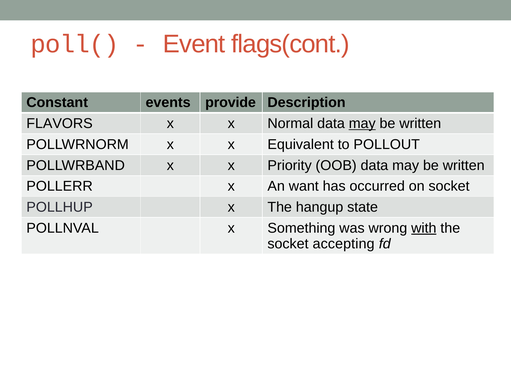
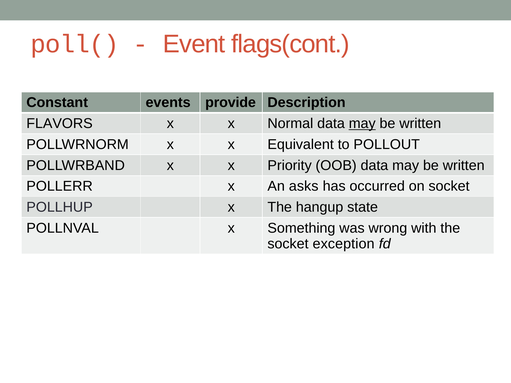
want: want -> asks
with underline: present -> none
accepting: accepting -> exception
